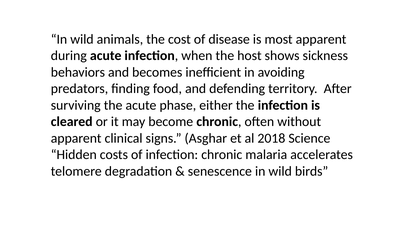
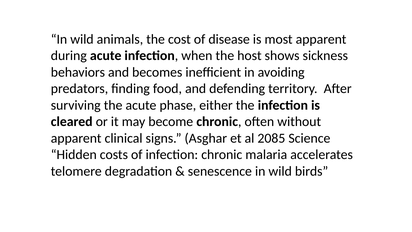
2018: 2018 -> 2085
